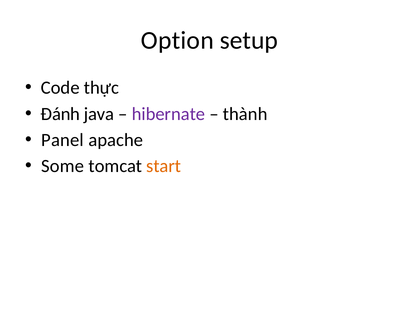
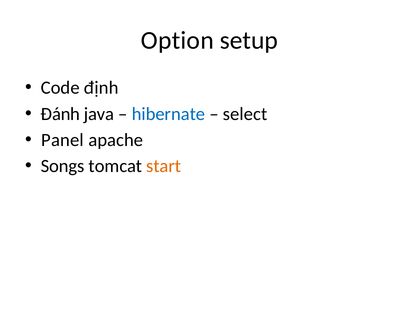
thực: thực -> định
hibernate colour: purple -> blue
thành: thành -> select
Some: Some -> Songs
